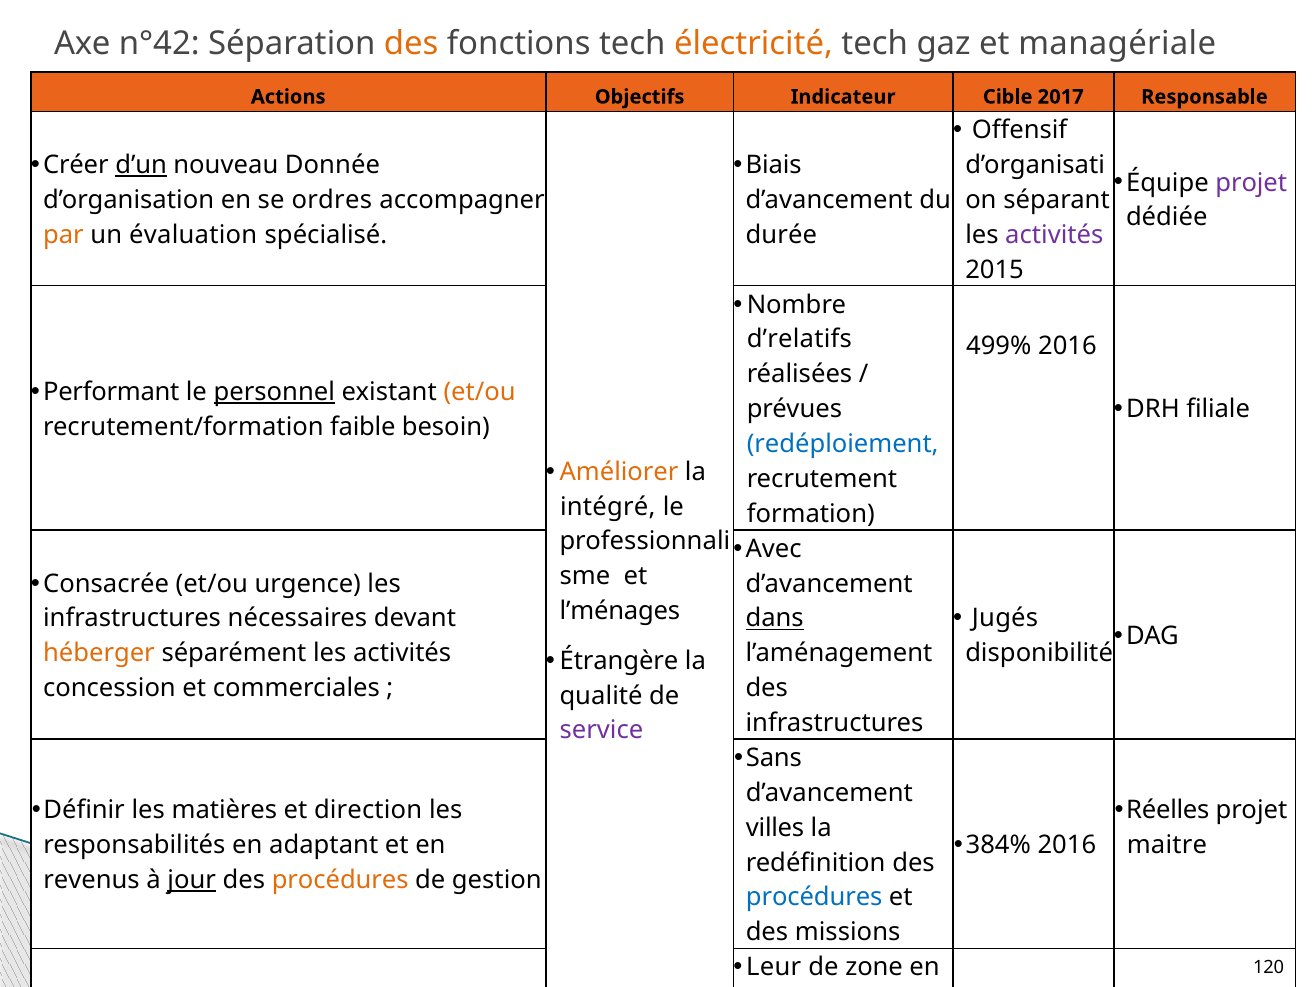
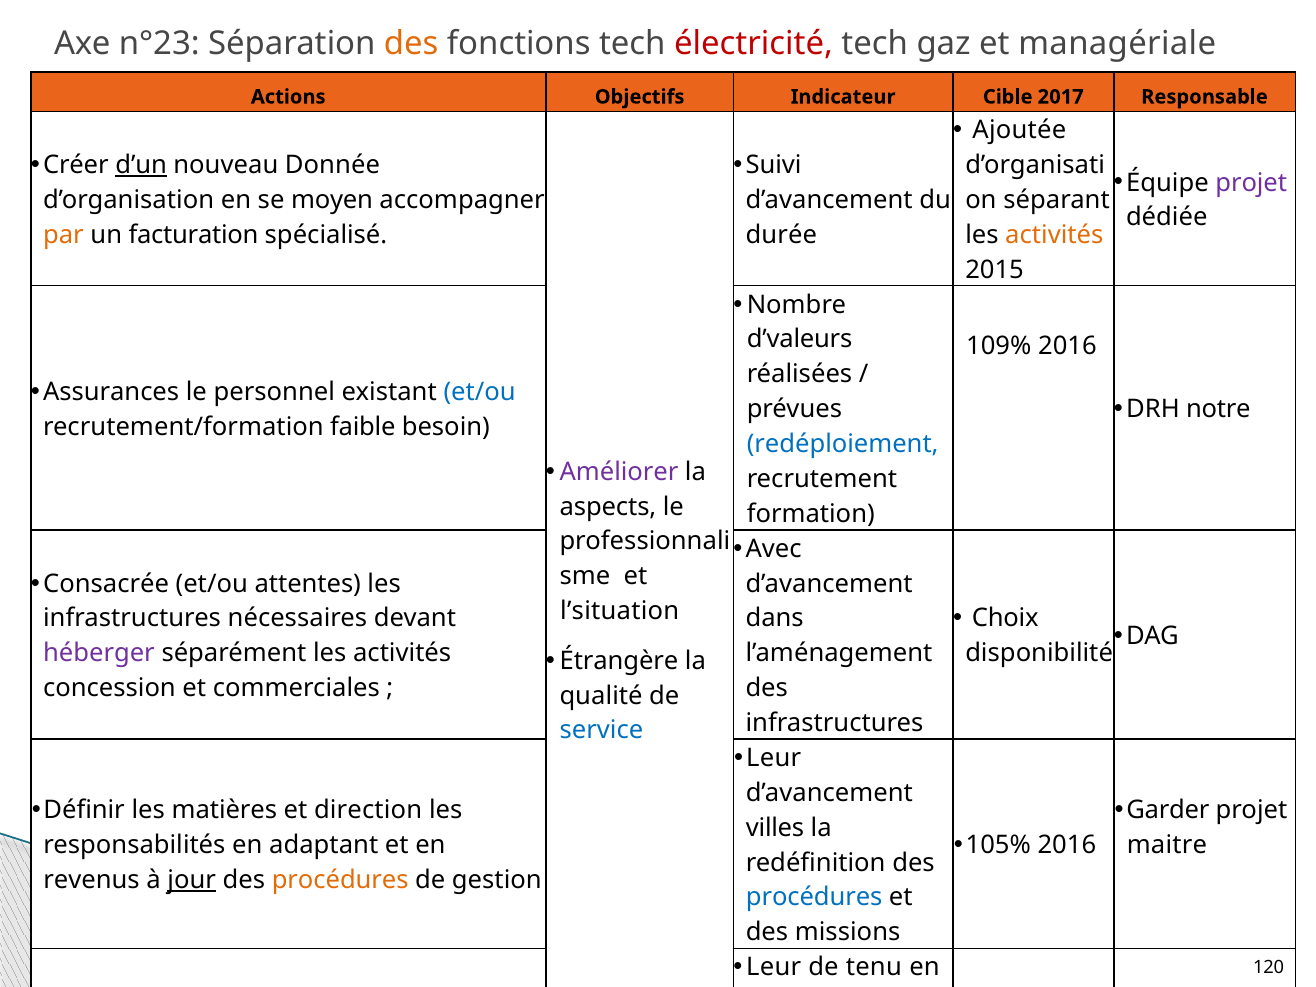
n°42: n°42 -> n°23
électricité colour: orange -> red
Offensif: Offensif -> Ajoutée
Biais: Biais -> Suivi
ordres: ordres -> moyen
évaluation: évaluation -> facturation
activités at (1054, 235) colour: purple -> orange
d’relatifs: d’relatifs -> d’valeurs
499%: 499% -> 109%
Performant: Performant -> Assurances
personnel underline: present -> none
et/ou at (480, 392) colour: orange -> blue
filiale: filiale -> notre
Améliorer colour: orange -> purple
intégré: intégré -> aspects
urgence: urgence -> attentes
l’ménages: l’ménages -> l’situation
Jugés: Jugés -> Choix
dans underline: present -> none
héberger colour: orange -> purple
service colour: purple -> blue
Sans at (774, 758): Sans -> Leur
Réelles: Réelles -> Garder
384%: 384% -> 105%
zone: zone -> tenu
